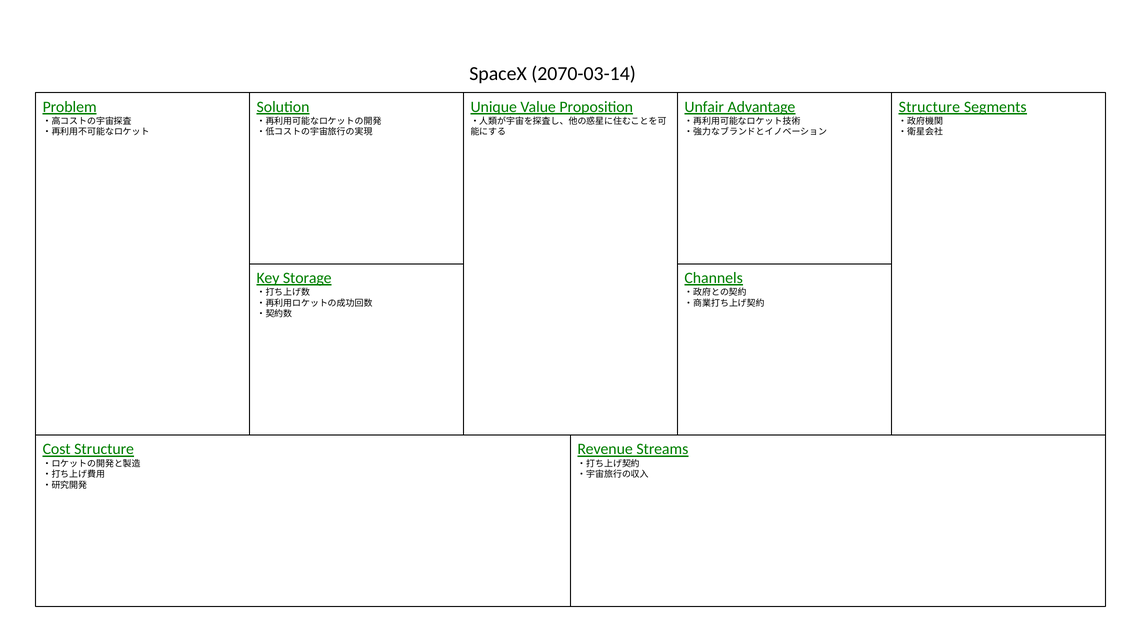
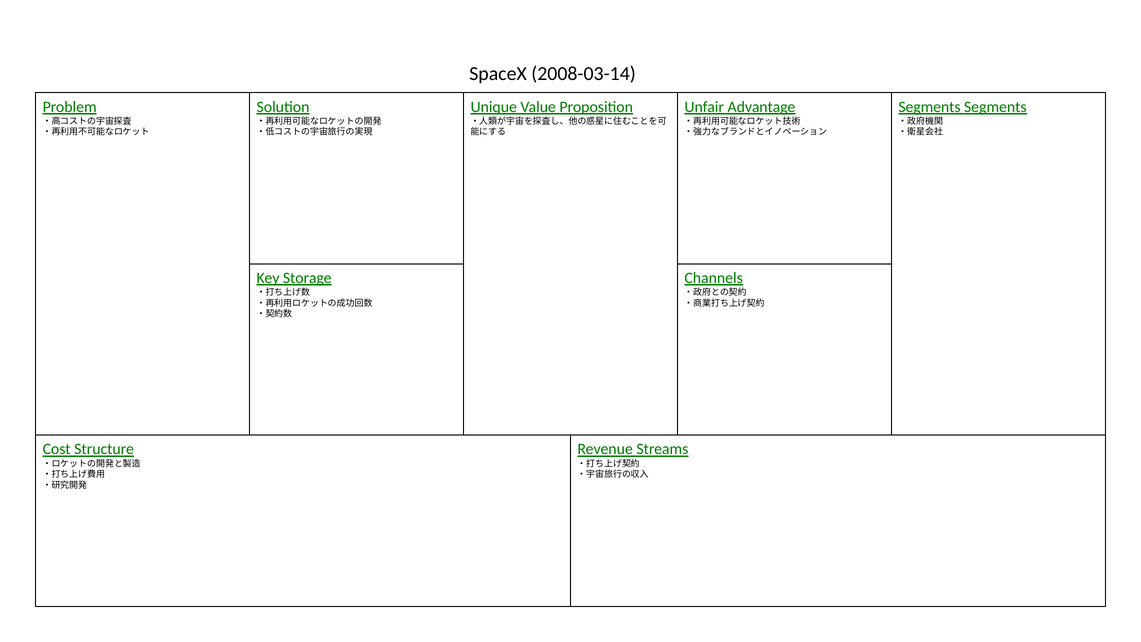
2070-03-14: 2070-03-14 -> 2008-03-14
Structure at (929, 107): Structure -> Segments
